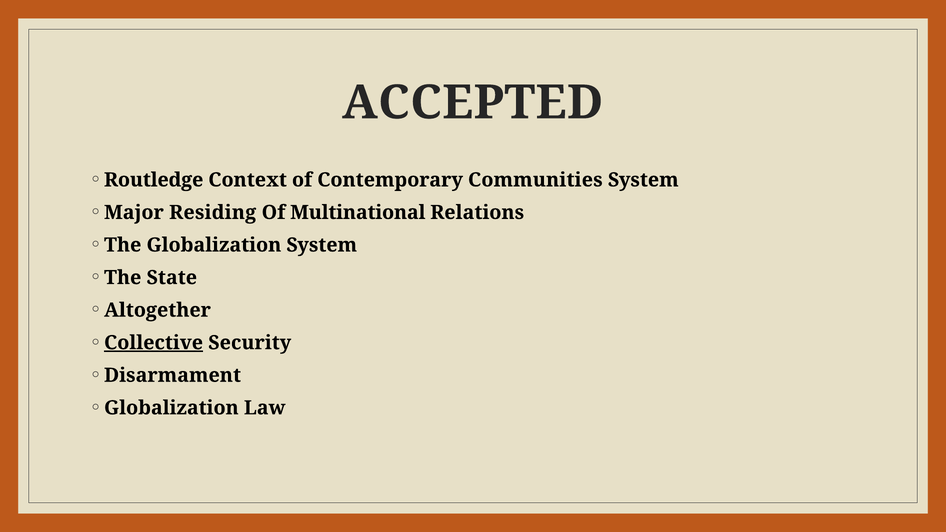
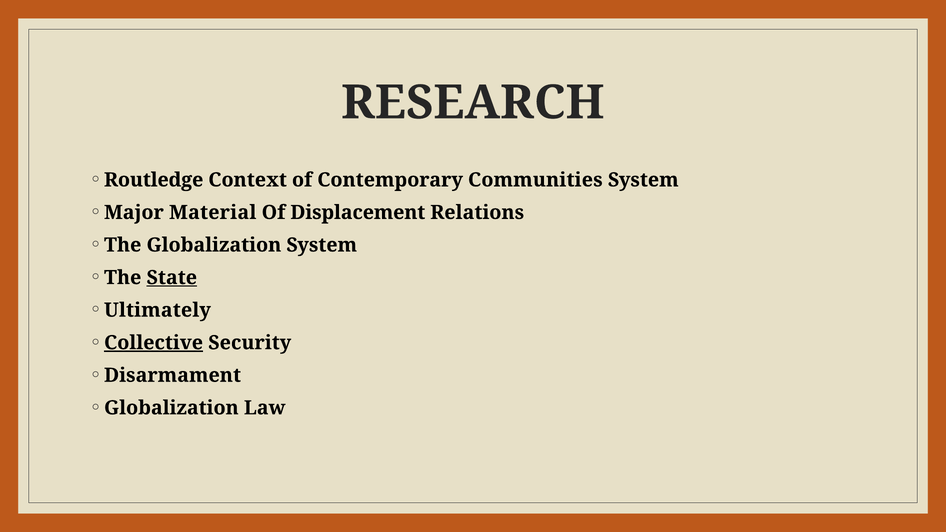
ACCEPTED: ACCEPTED -> RESEARCH
Residing: Residing -> Material
Multinational: Multinational -> Displacement
State underline: none -> present
Altogether: Altogether -> Ultimately
